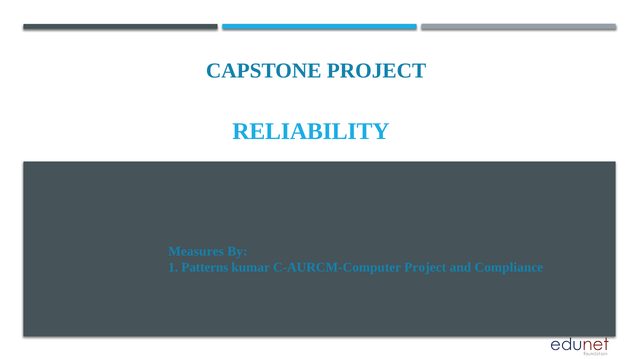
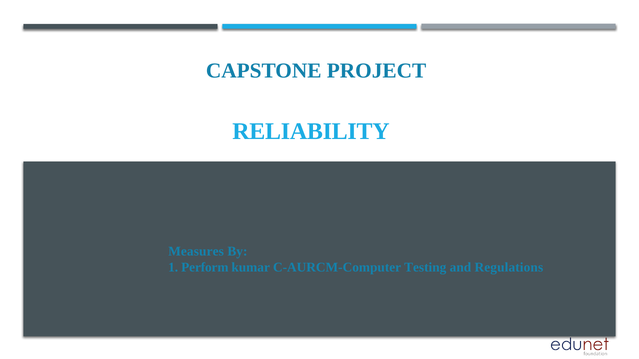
Patterns: Patterns -> Perform
C-AURCM-Computer Project: Project -> Testing
Compliance: Compliance -> Regulations
